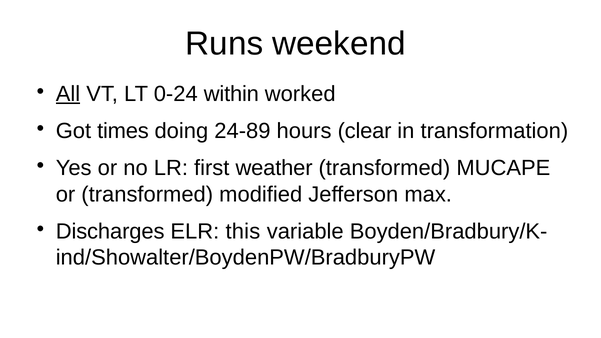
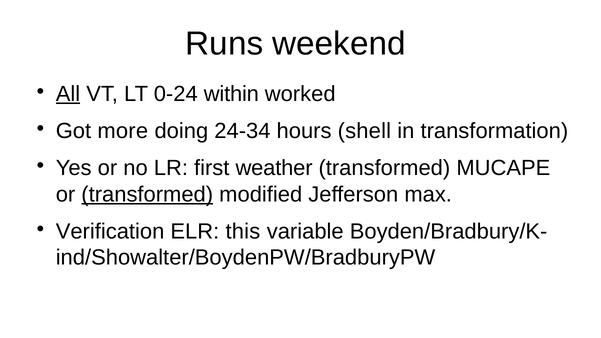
times: times -> more
24-89: 24-89 -> 24-34
clear: clear -> shell
transformed at (147, 194) underline: none -> present
Discharges: Discharges -> Verification
